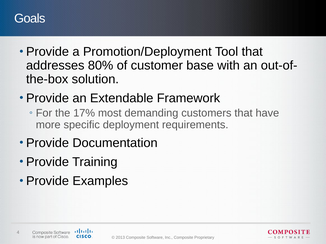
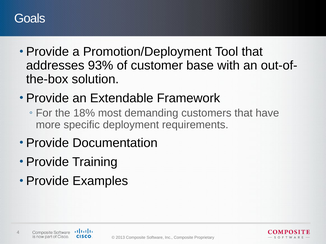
80%: 80% -> 93%
17%: 17% -> 18%
